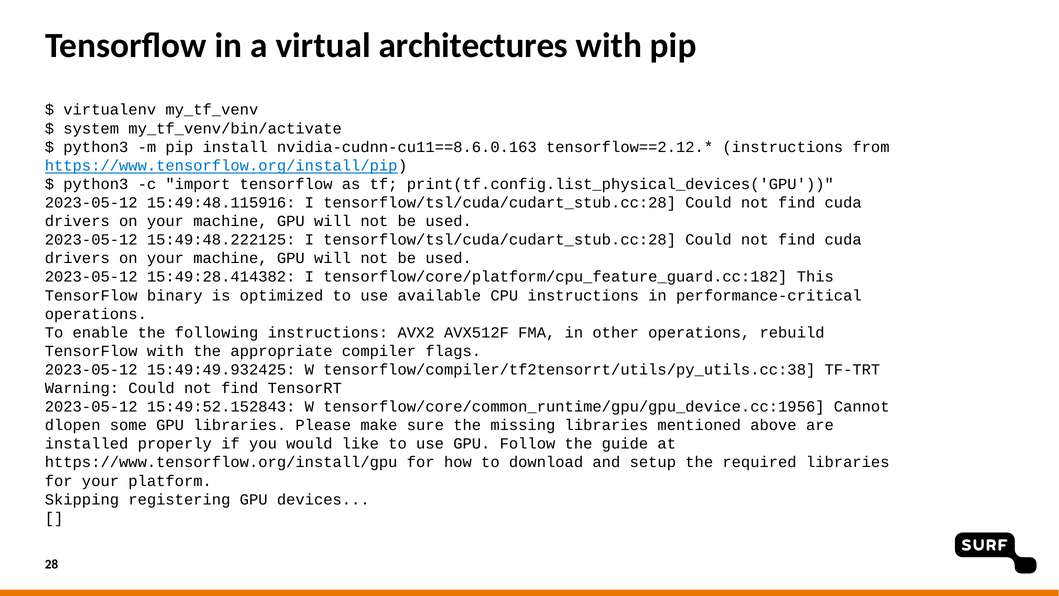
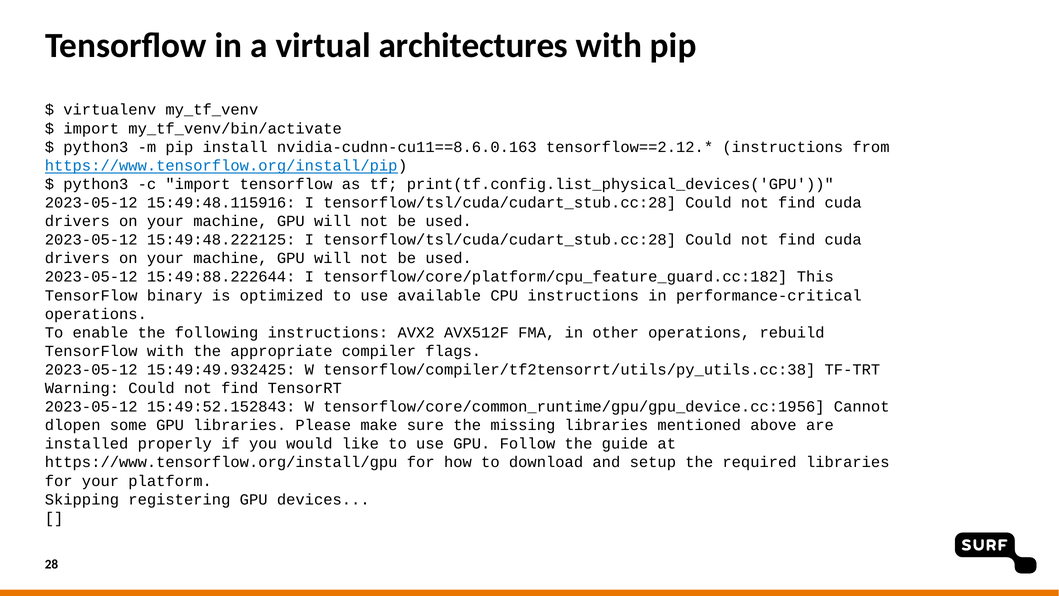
system at (91, 128): system -> import
15:49:28.414382: 15:49:28.414382 -> 15:49:88.222644
